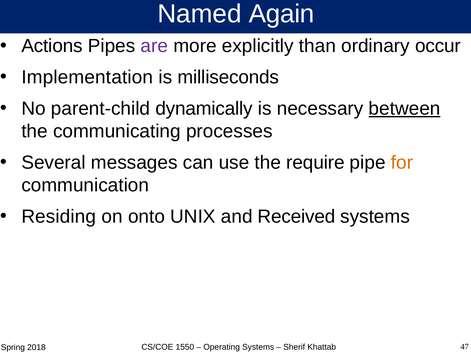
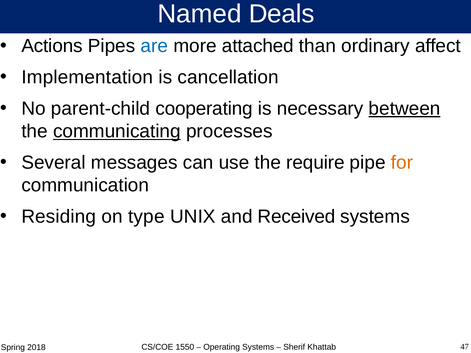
Again: Again -> Deals
are colour: purple -> blue
explicitly: explicitly -> attached
occur: occur -> affect
milliseconds: milliseconds -> cancellation
dynamically: dynamically -> cooperating
communicating underline: none -> present
onto: onto -> type
